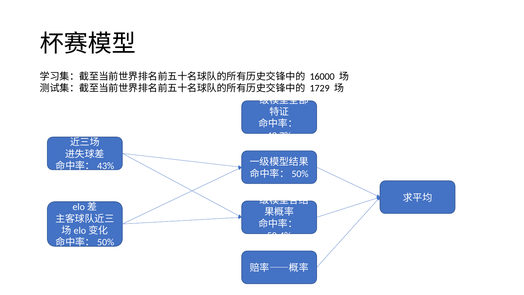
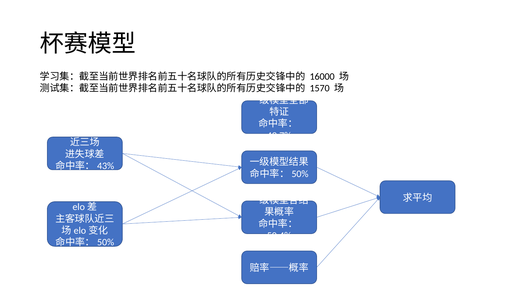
1729: 1729 -> 1570
